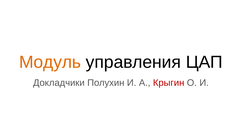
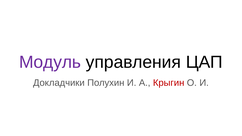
Модуль colour: orange -> purple
